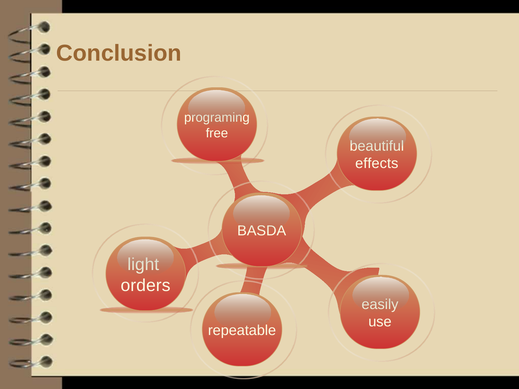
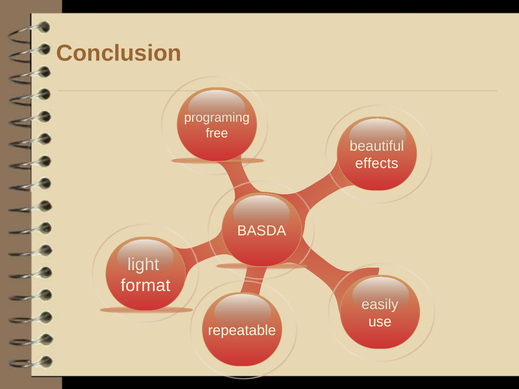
orders: orders -> format
